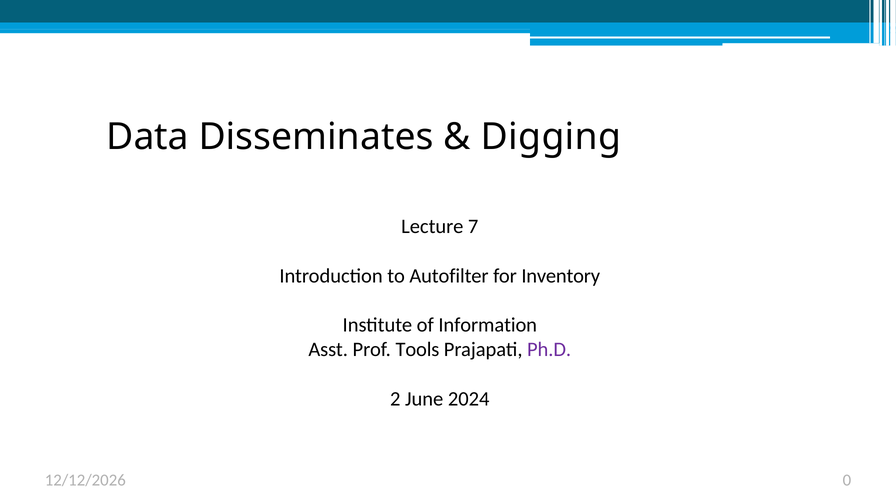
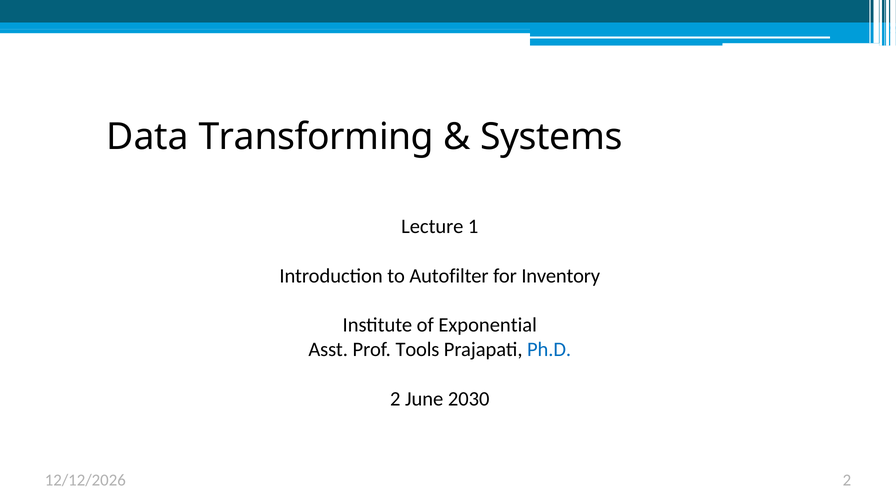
Disseminates: Disseminates -> Transforming
Digging: Digging -> Systems
7: 7 -> 1
Information: Information -> Exponential
Ph.D colour: purple -> blue
2024: 2024 -> 2030
0 at (847, 480): 0 -> 2
